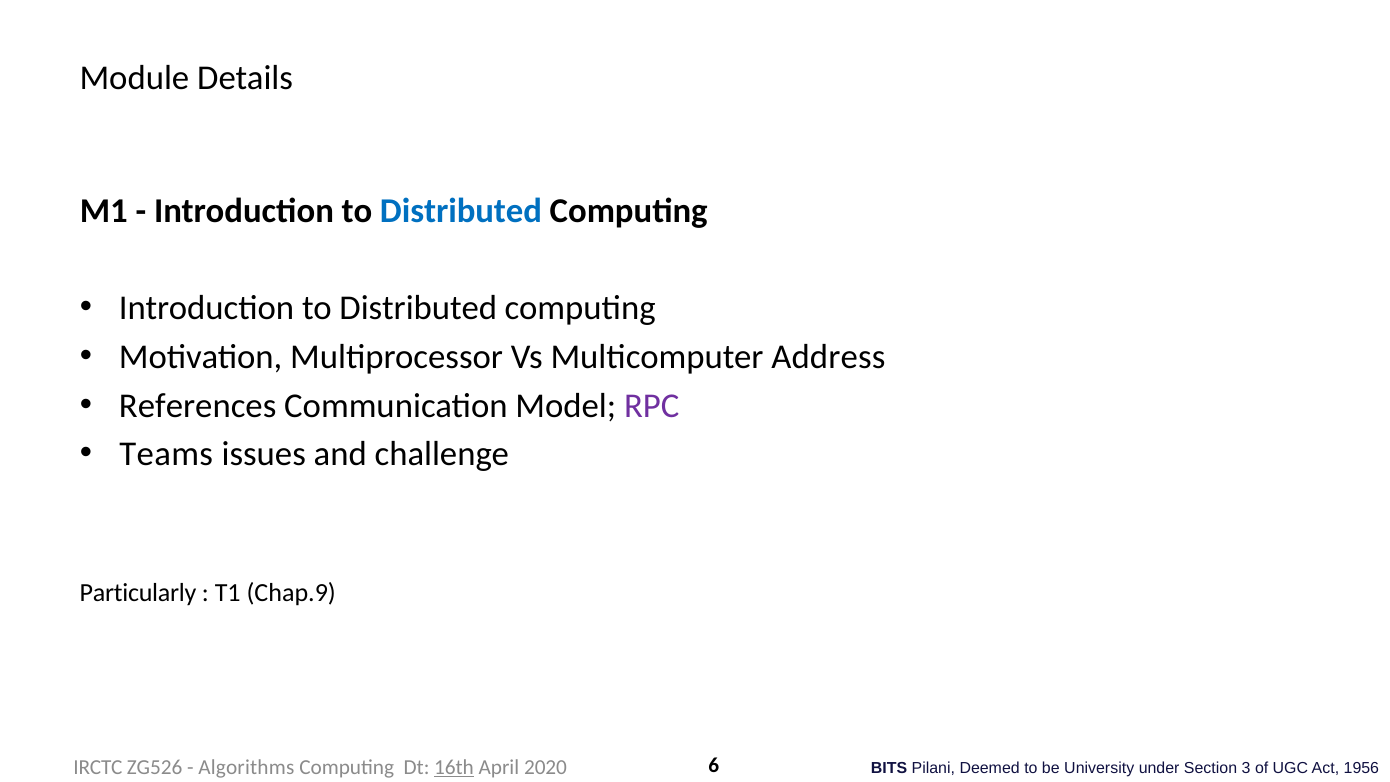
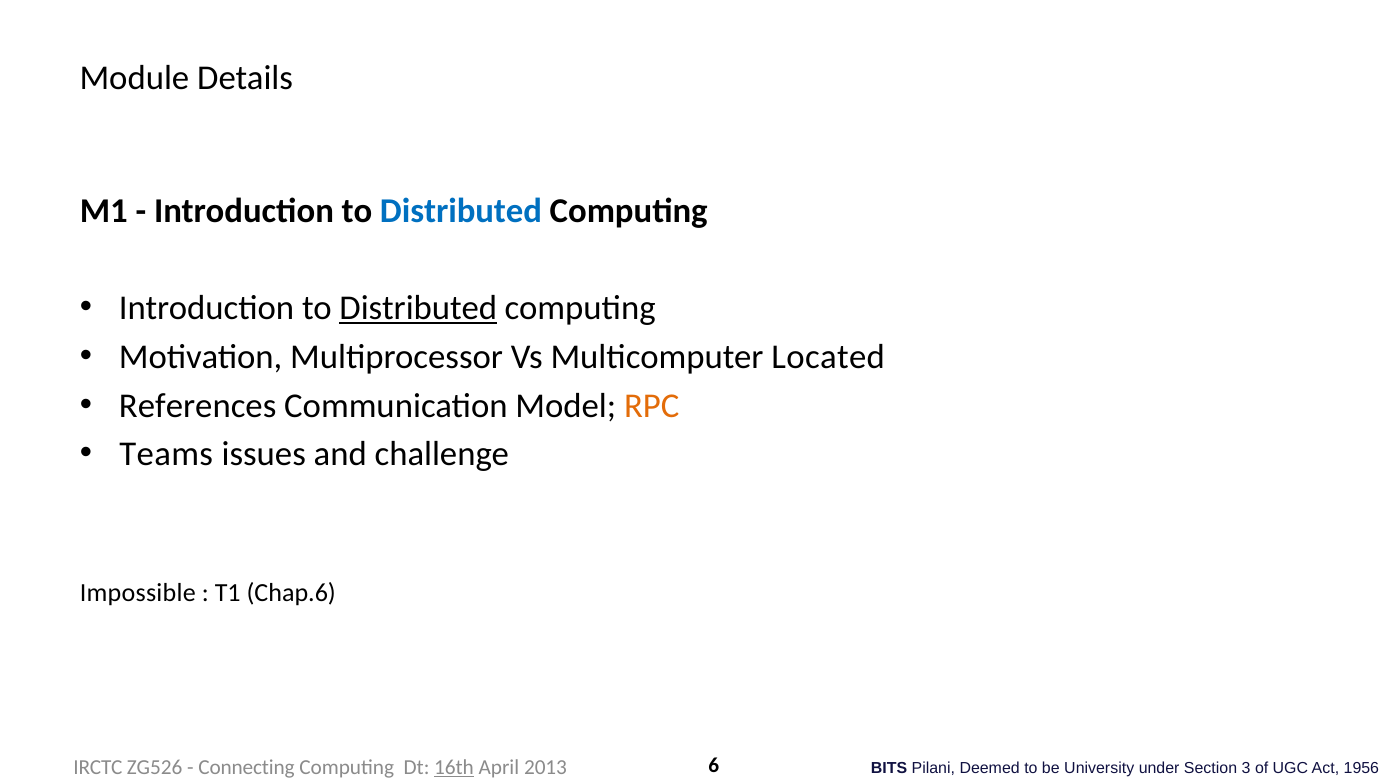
Distributed at (418, 308) underline: none -> present
Address: Address -> Located
RPC colour: purple -> orange
Particularly: Particularly -> Impossible
Chap.9: Chap.9 -> Chap.6
Algorithms: Algorithms -> Connecting
2020: 2020 -> 2013
